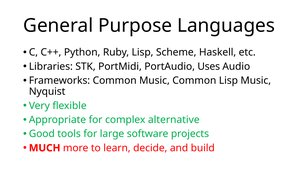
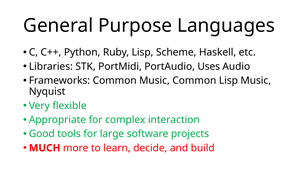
alternative: alternative -> interaction
